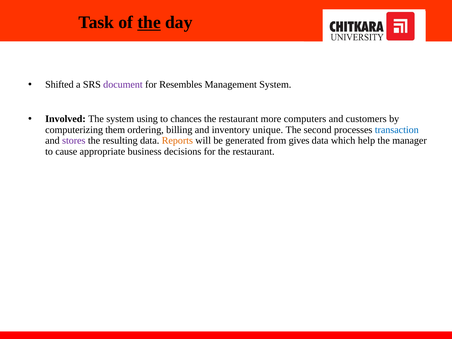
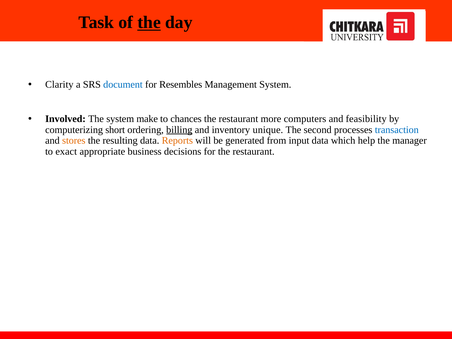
Shifted: Shifted -> Clarity
document colour: purple -> blue
using: using -> make
customers: customers -> feasibility
them: them -> short
billing underline: none -> present
stores colour: purple -> orange
gives: gives -> input
cause: cause -> exact
